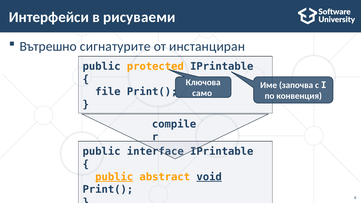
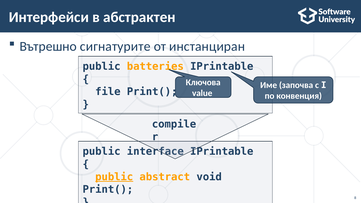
рисуваеми: рисуваеми -> абстрактен
protected: protected -> batteries
само: само -> value
void underline: present -> none
